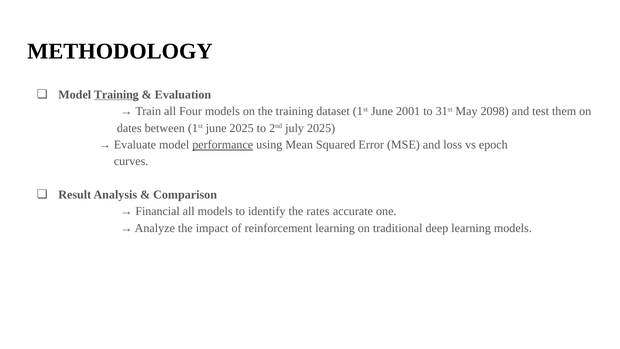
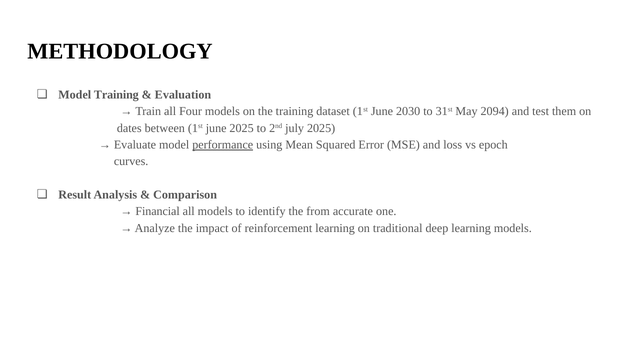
Training at (116, 95) underline: present -> none
2001: 2001 -> 2030
2098: 2098 -> 2094
rates: rates -> from
